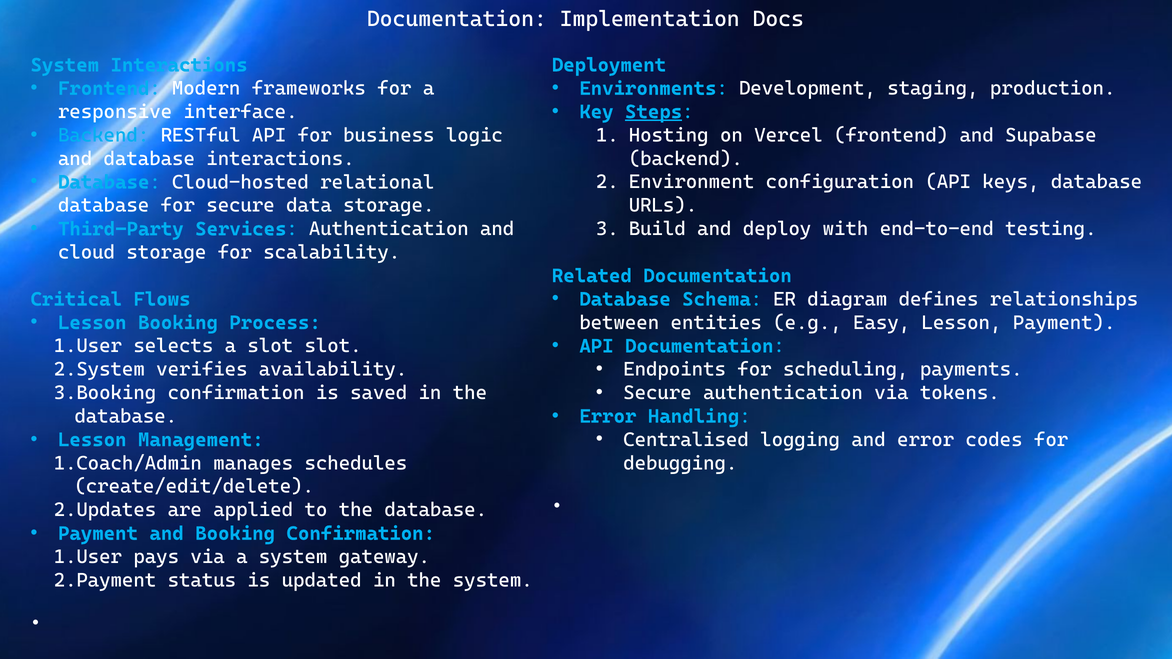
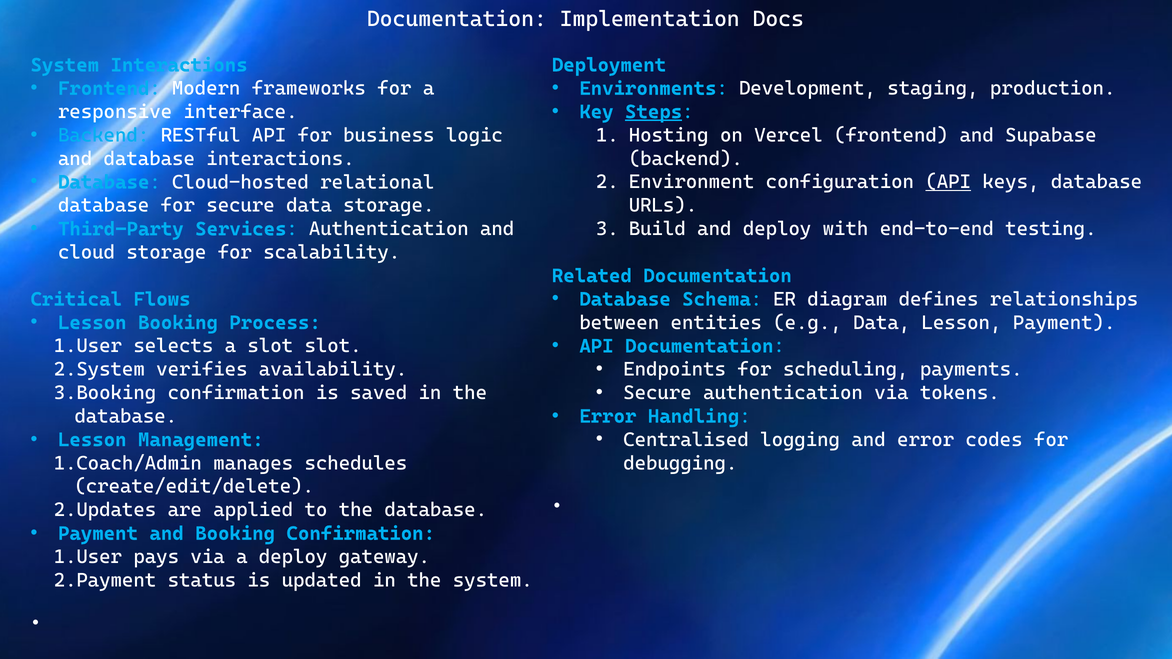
API at (948, 182) underline: none -> present
e.g Easy: Easy -> Data
a system: system -> deploy
